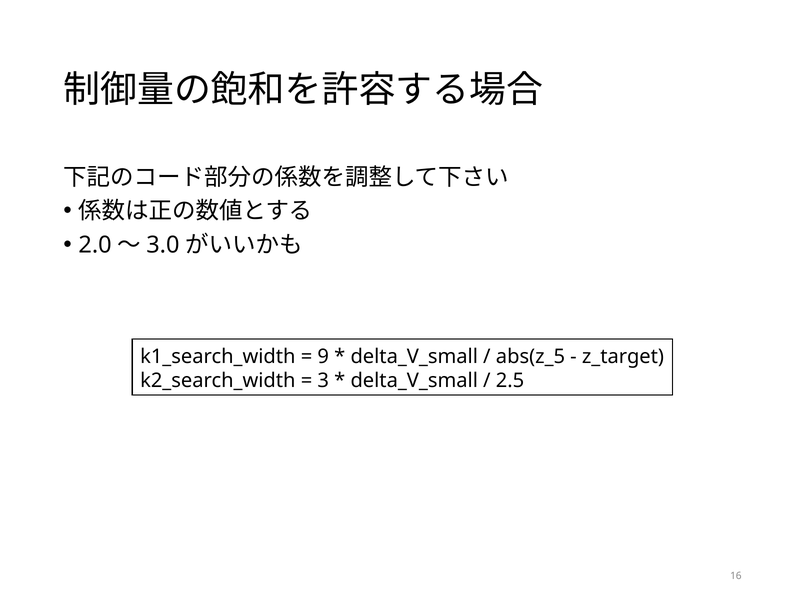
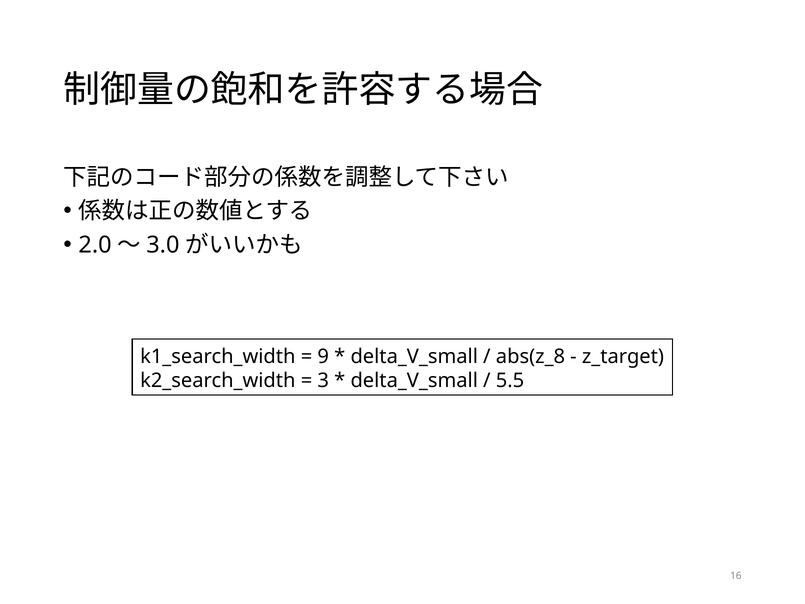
abs(z_5: abs(z_5 -> abs(z_8
2.5: 2.5 -> 5.5
